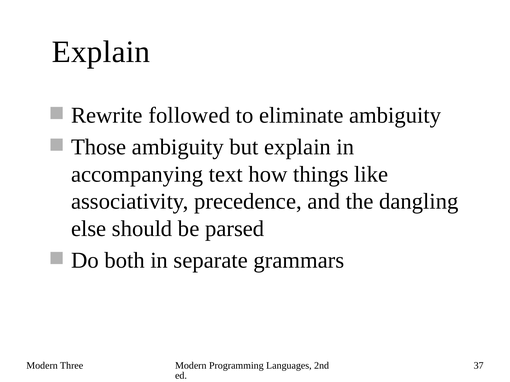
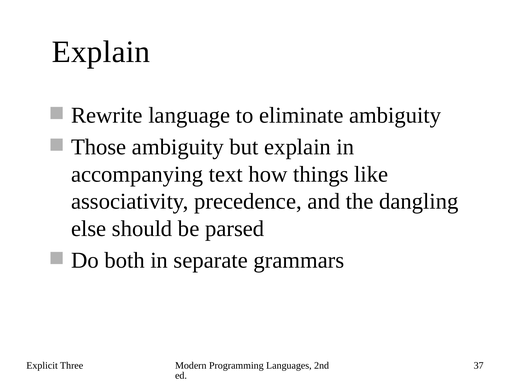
followed: followed -> language
Modern at (42, 366): Modern -> Explicit
